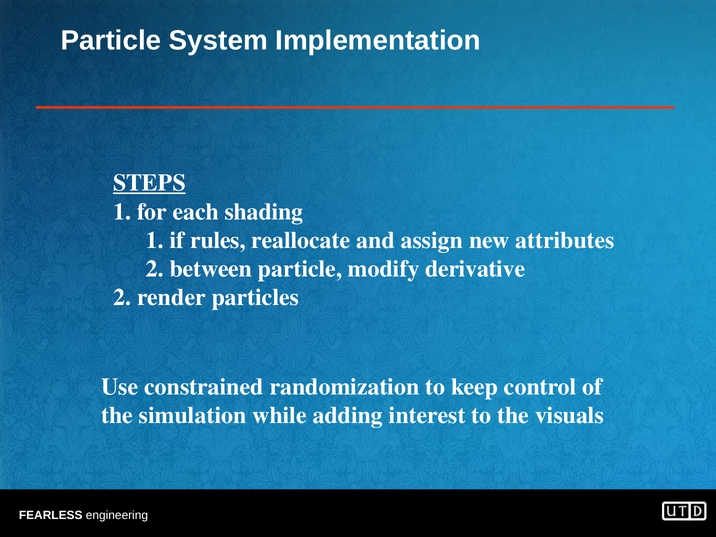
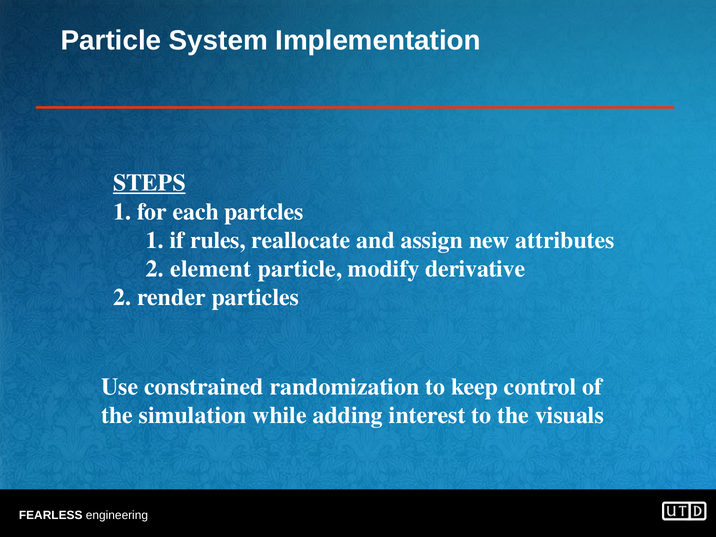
shading: shading -> partcles
between: between -> element
